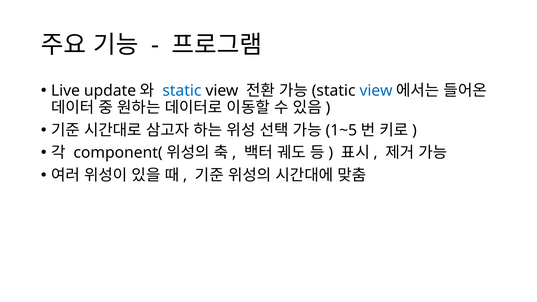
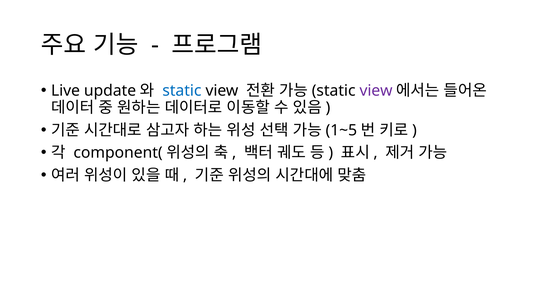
view at (376, 91) colour: blue -> purple
